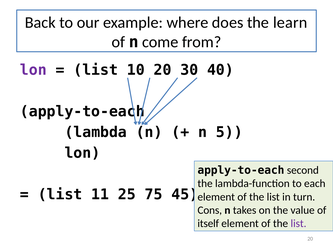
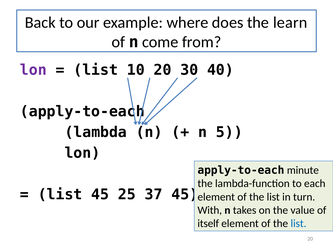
second: second -> minute
list 11: 11 -> 45
75: 75 -> 37
Cons: Cons -> With
list at (299, 223) colour: purple -> blue
